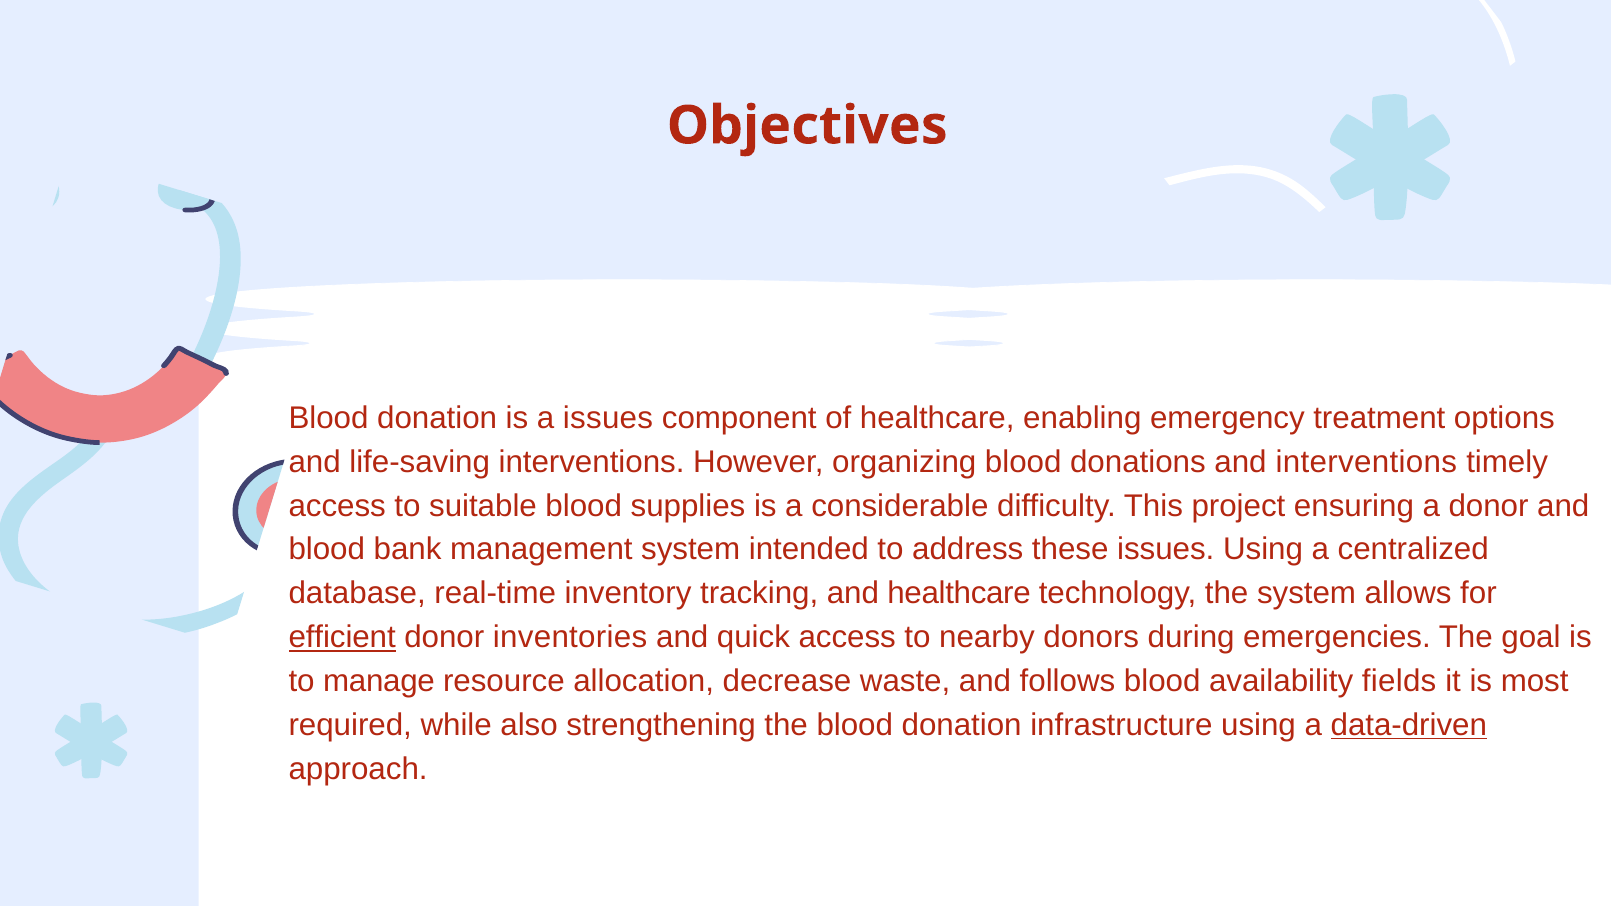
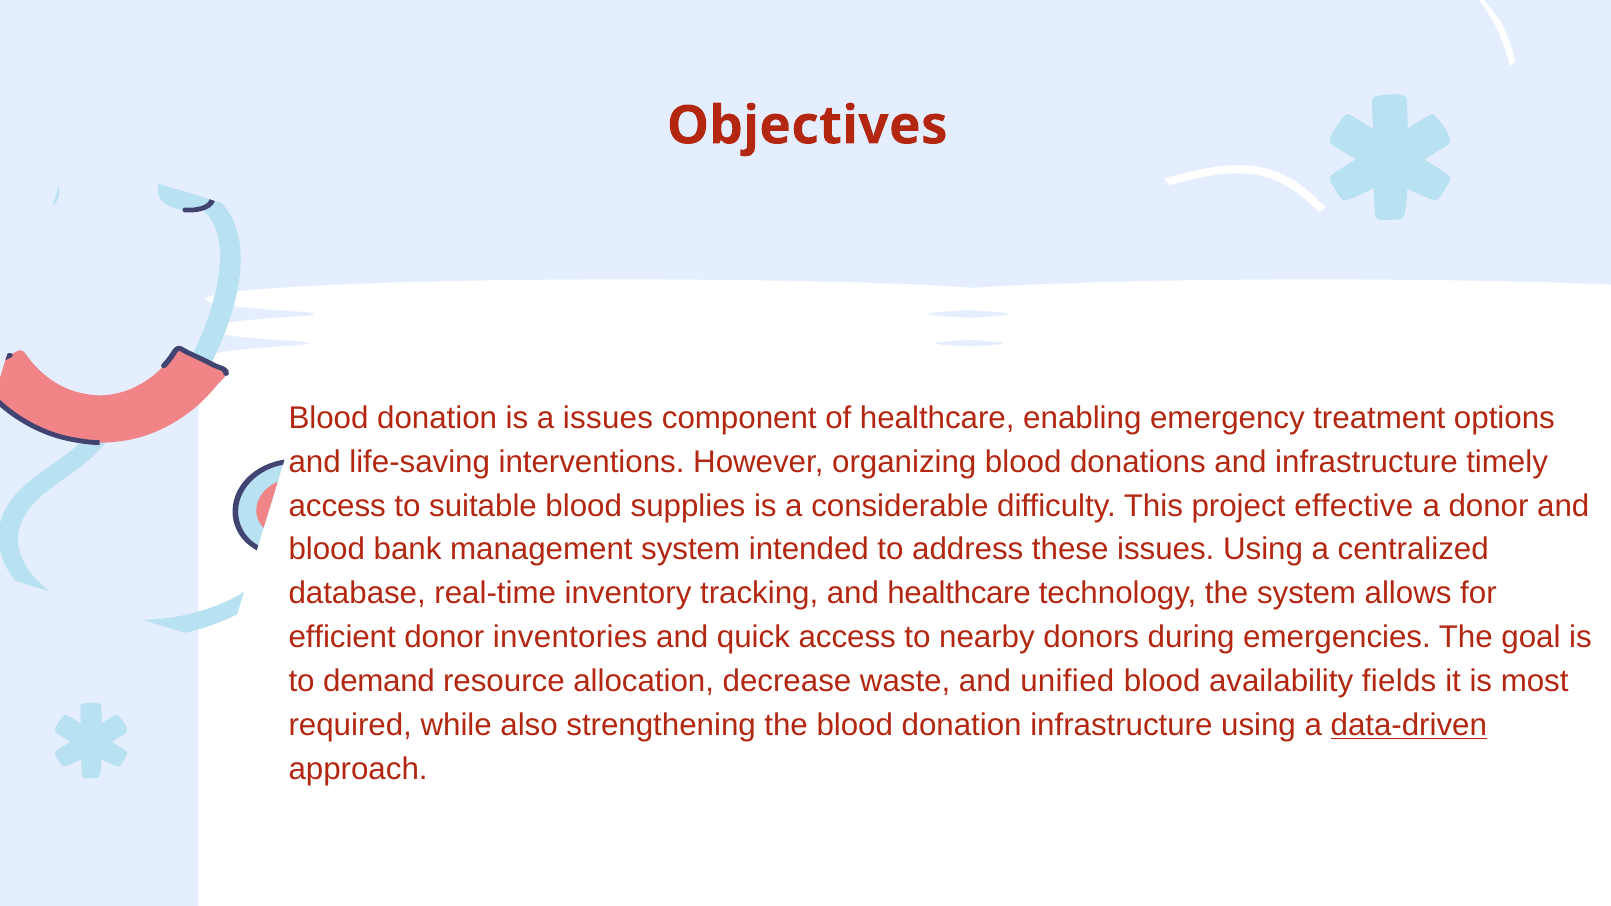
and interventions: interventions -> infrastructure
ensuring: ensuring -> effective
efficient underline: present -> none
manage: manage -> demand
follows: follows -> unified
